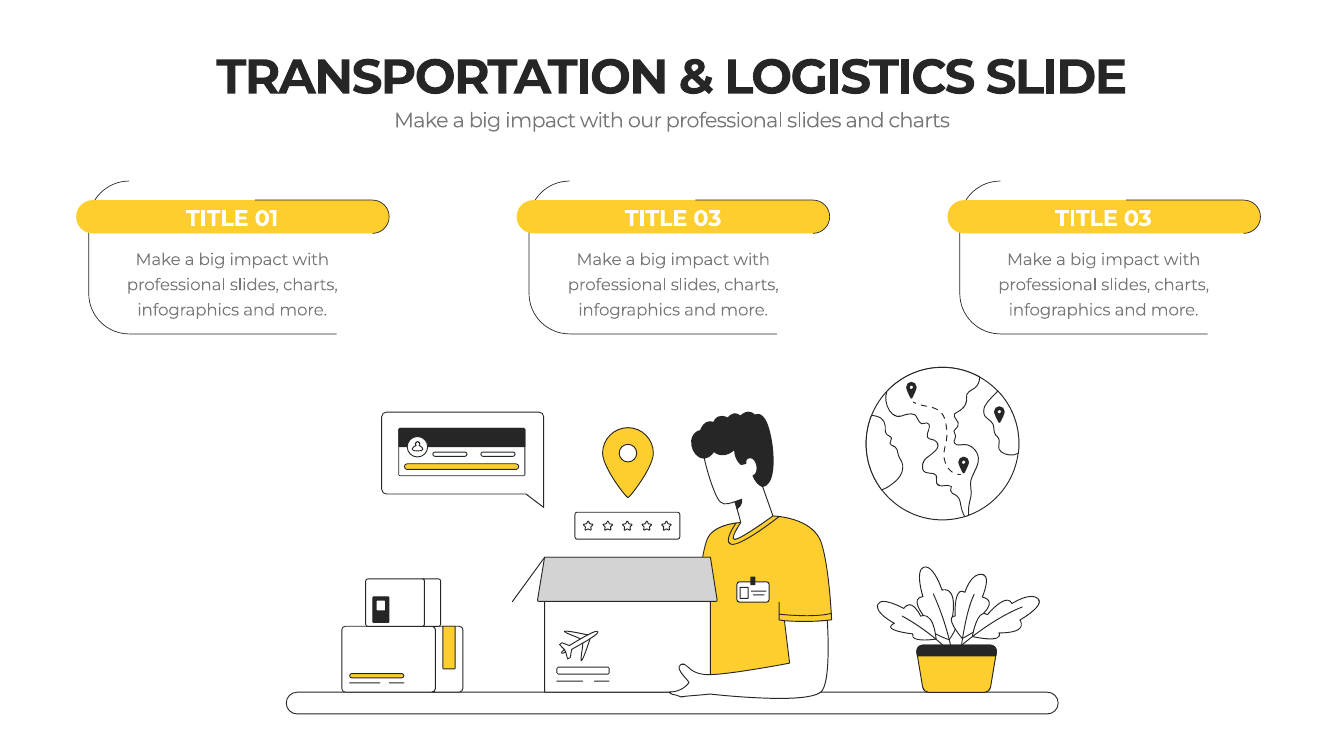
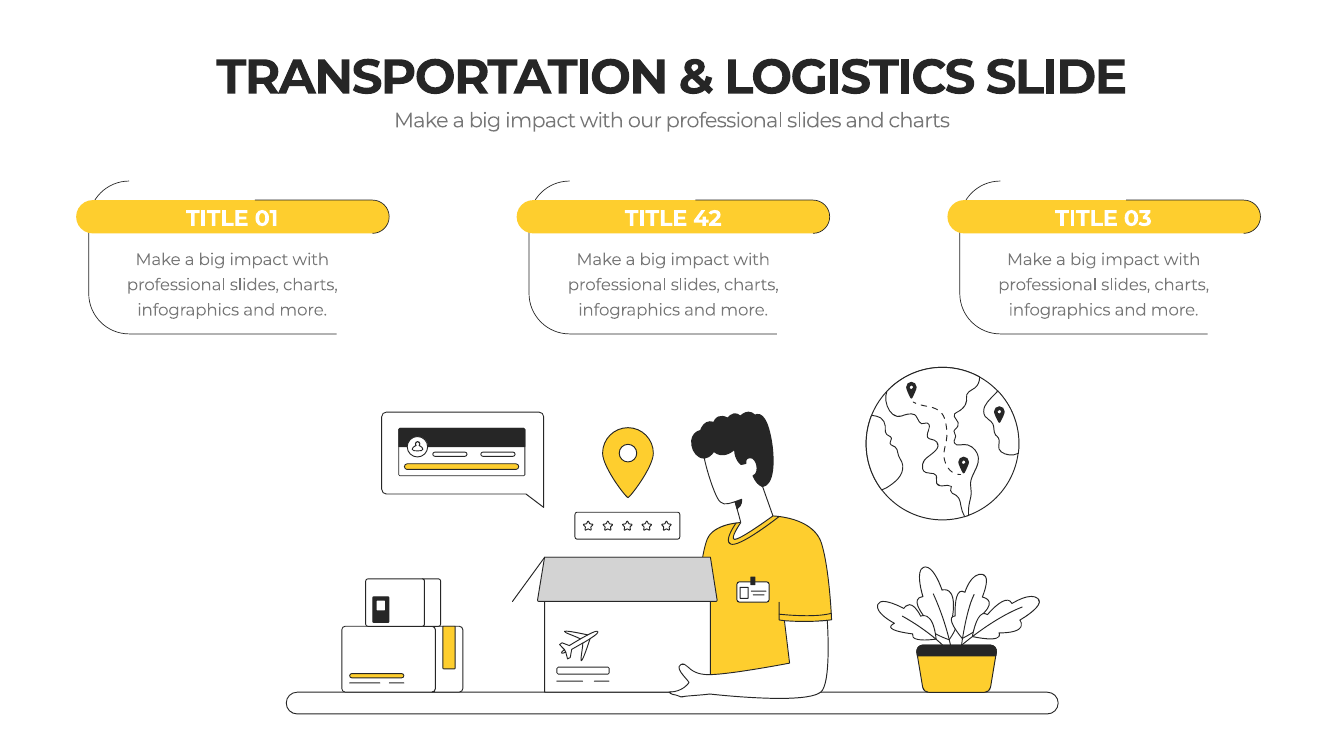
03 at (707, 219): 03 -> 42
